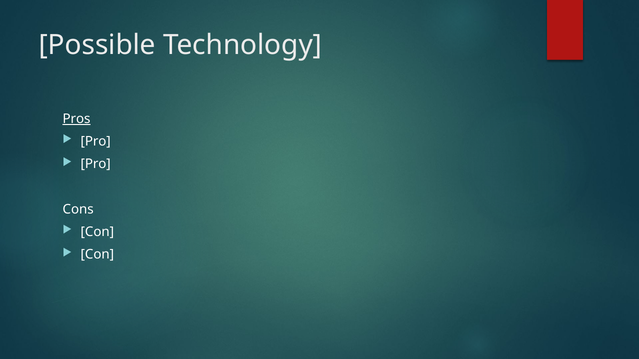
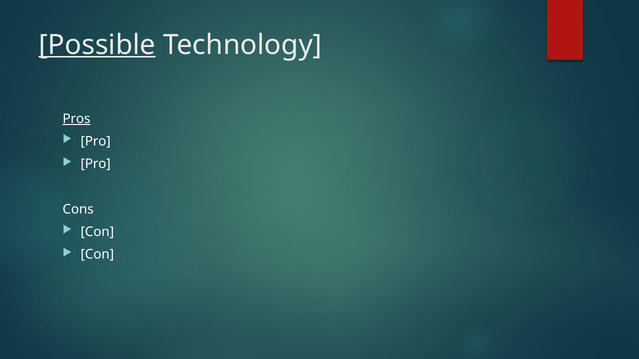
Possible underline: none -> present
